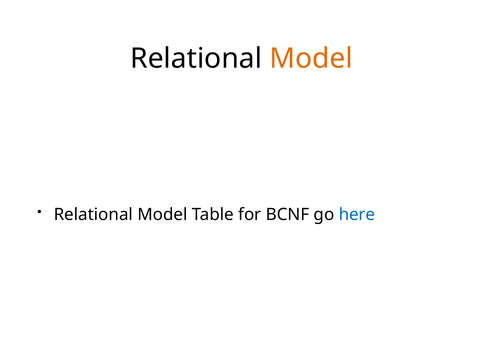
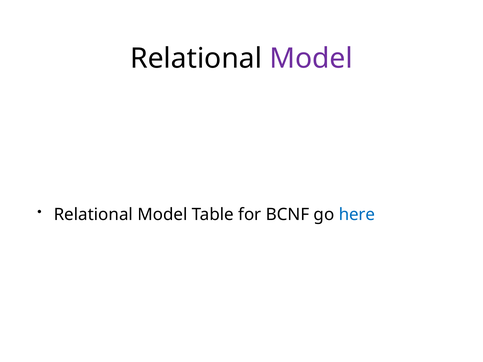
Model at (311, 59) colour: orange -> purple
